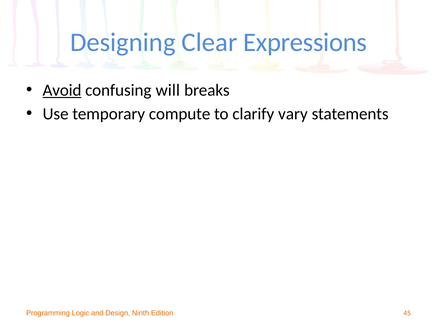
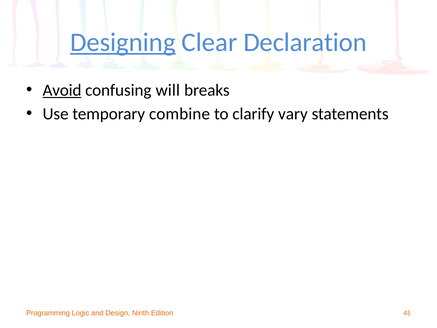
Designing underline: none -> present
Expressions: Expressions -> Declaration
compute: compute -> combine
